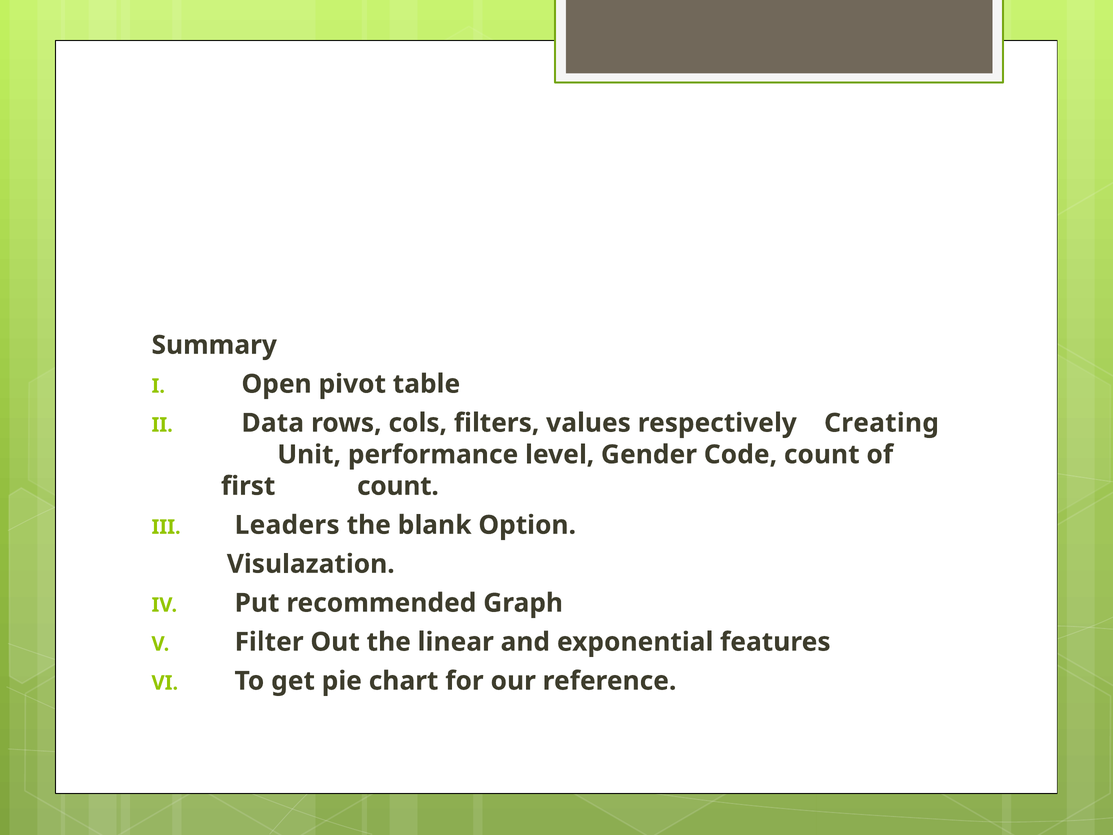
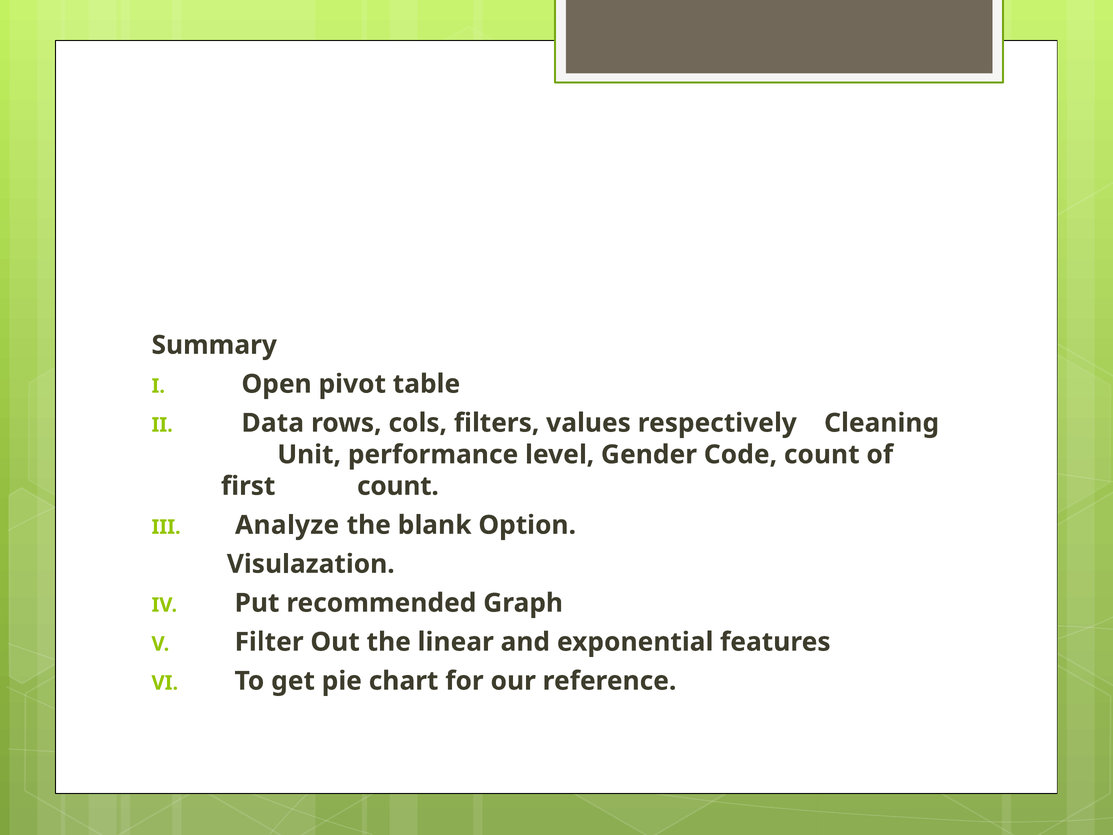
Creating: Creating -> Cleaning
Leaders: Leaders -> Analyze
